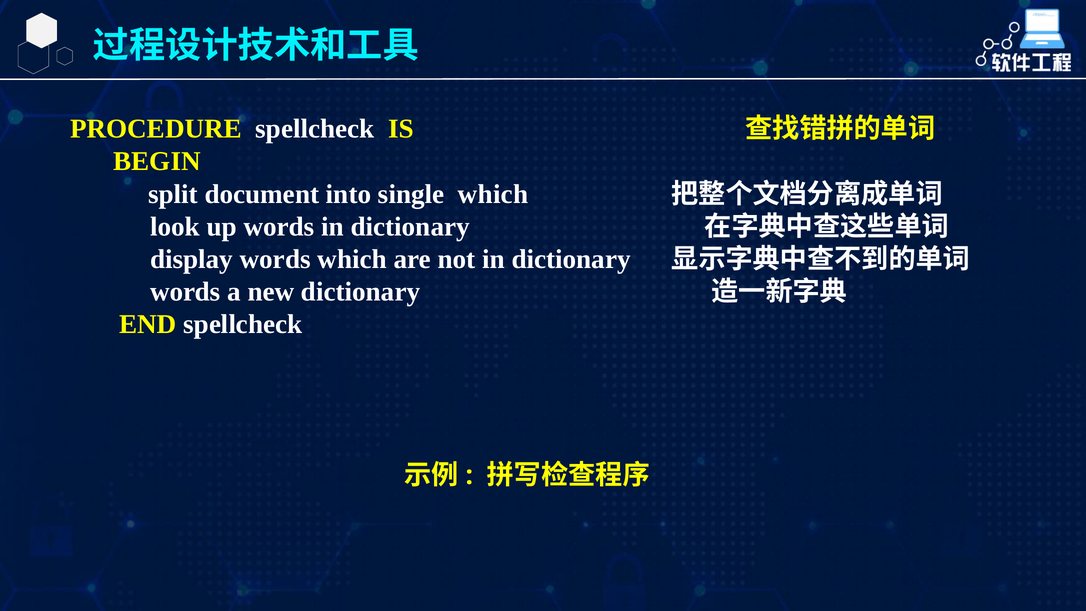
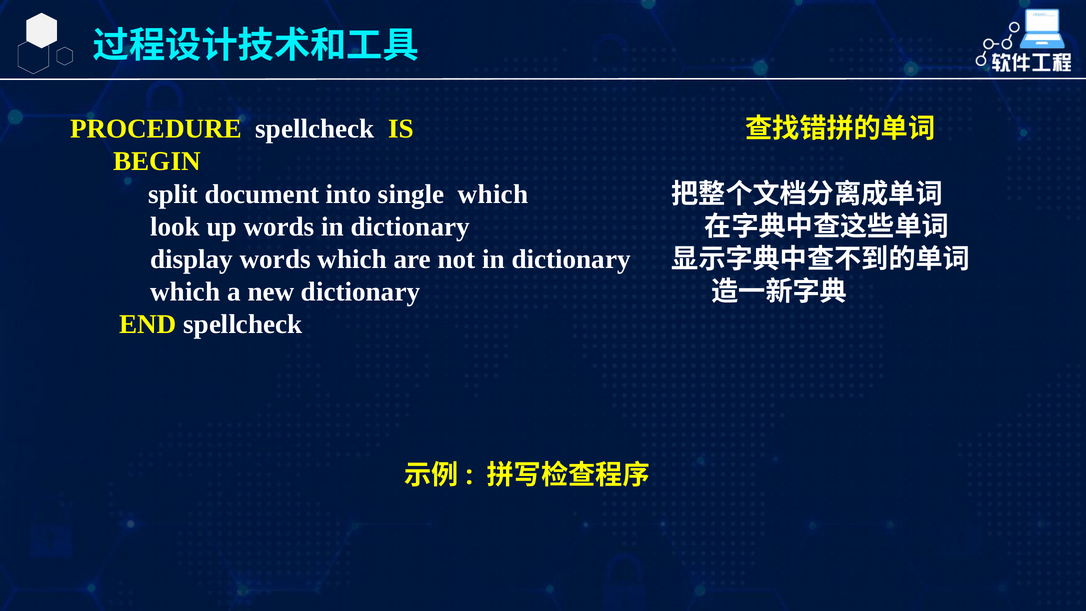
words at (185, 292): words -> which
